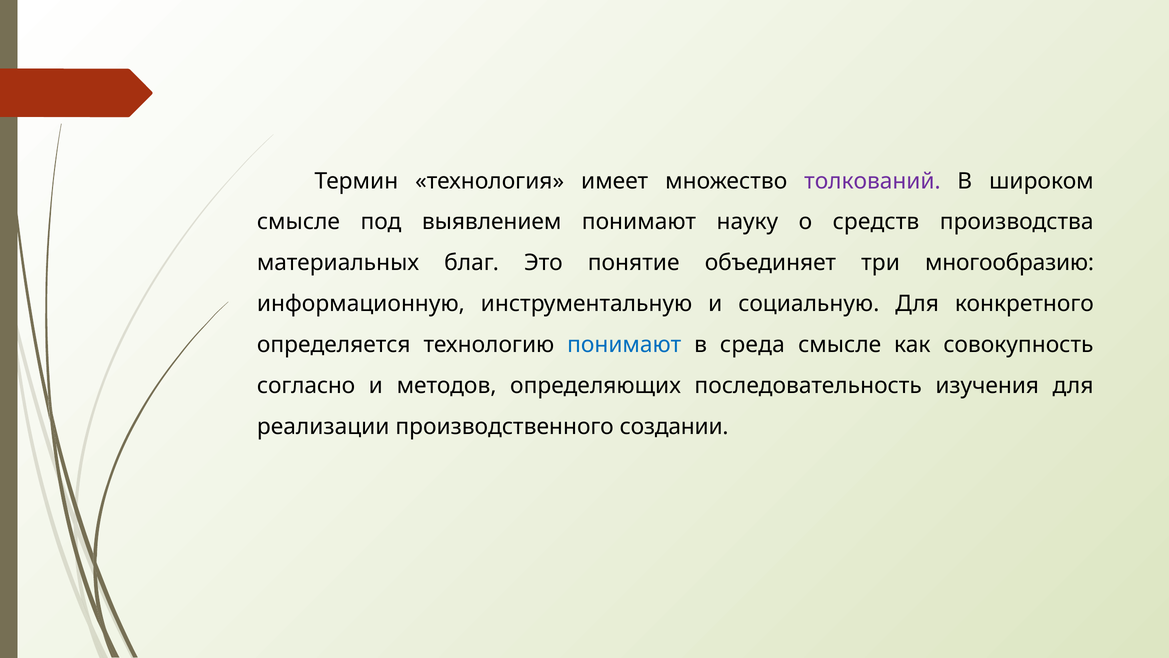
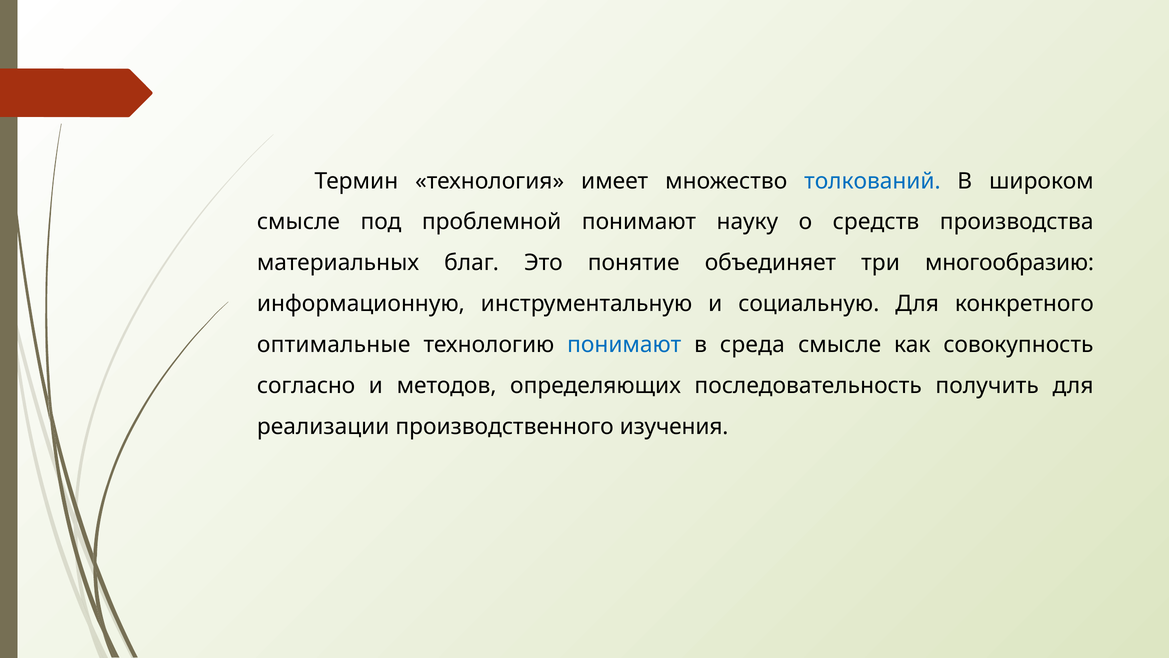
толкований colour: purple -> blue
выявлением: выявлением -> проблемной
определяется: определяется -> оптимальные
изучения: изучения -> получить
создании: создании -> изучения
